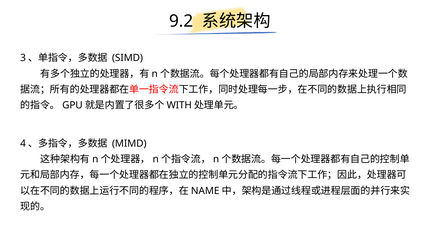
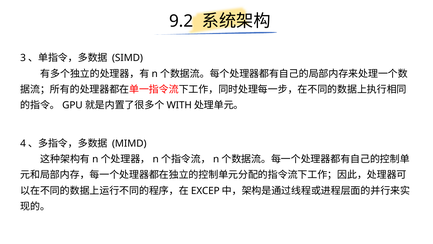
NAME: NAME -> EXCEP
